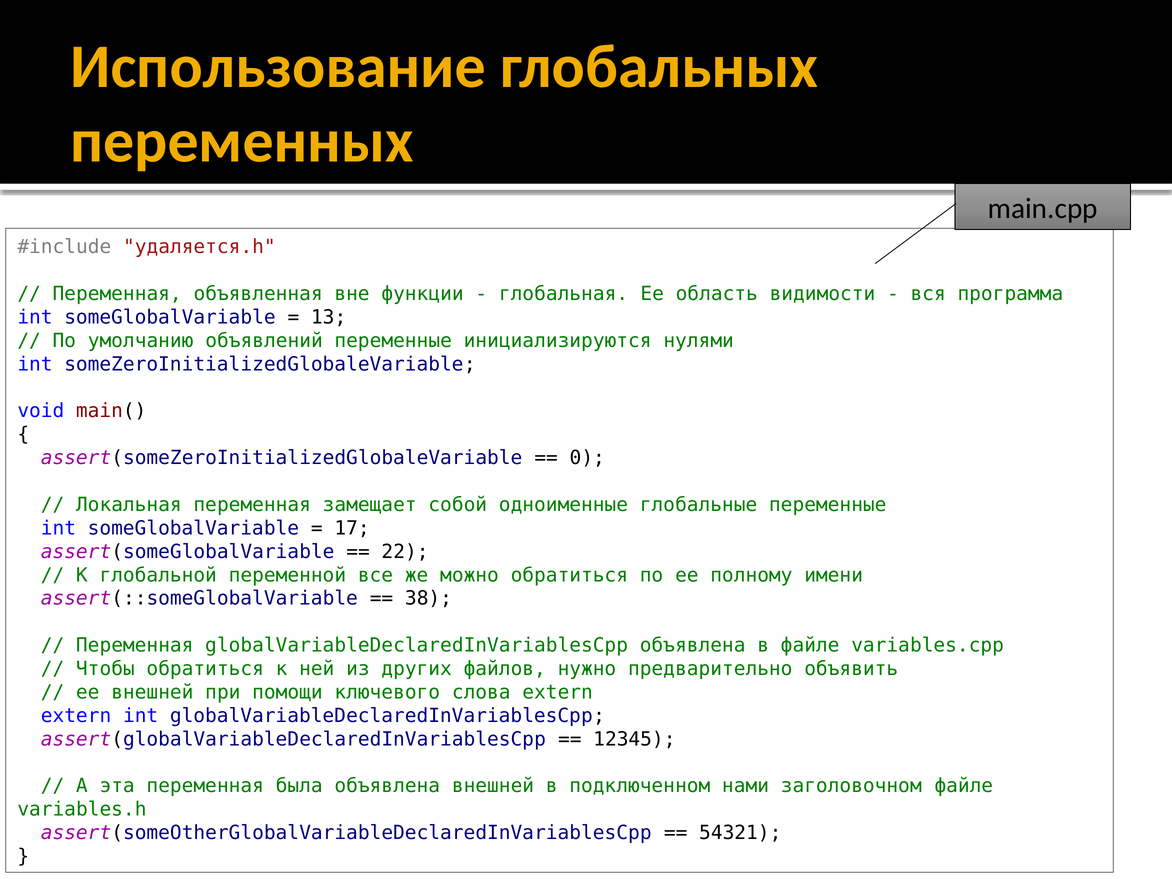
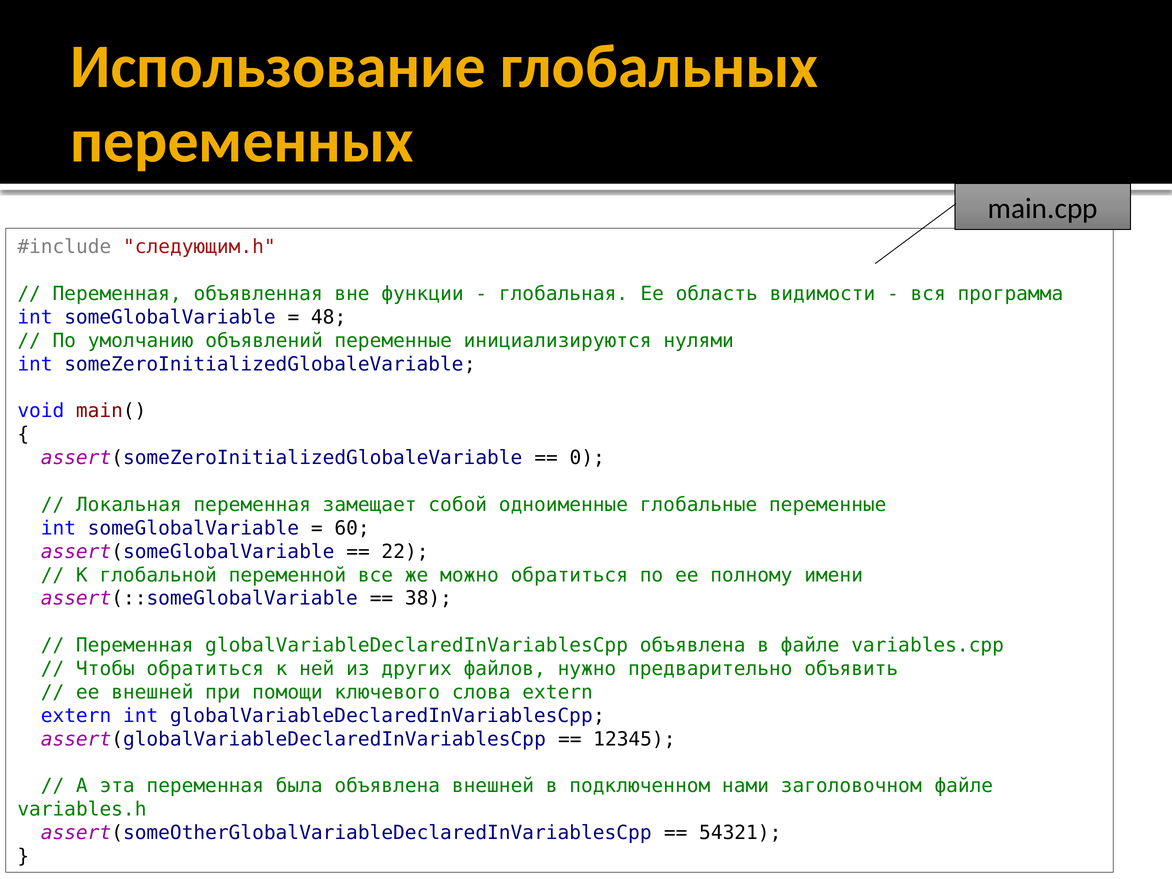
удаляется.h: удаляется.h -> следующим.h
13: 13 -> 48
17: 17 -> 60
